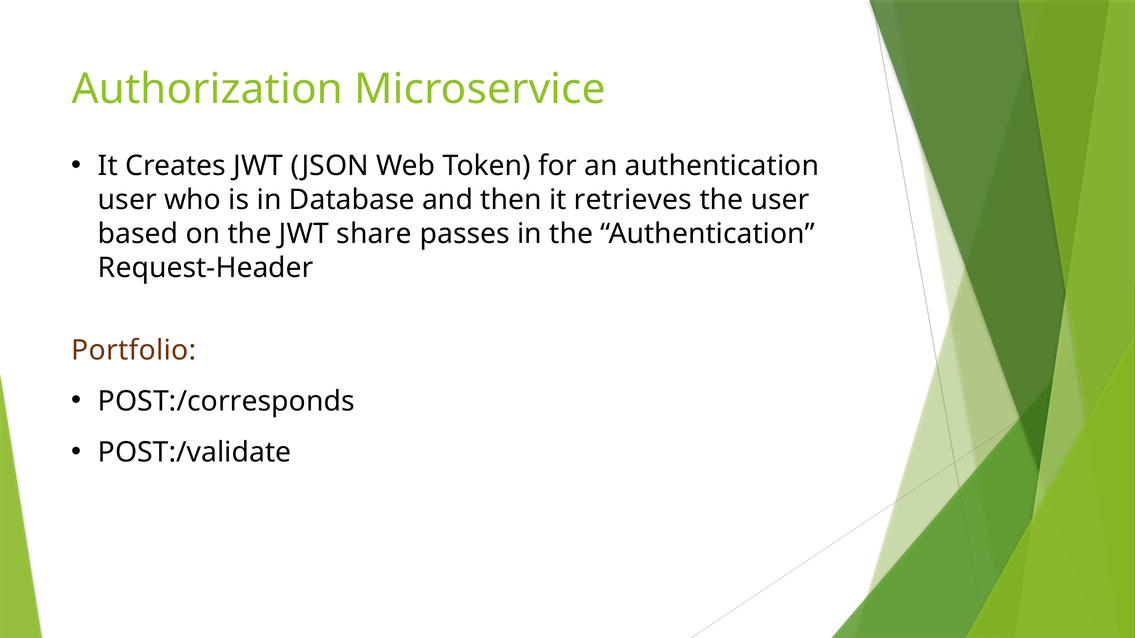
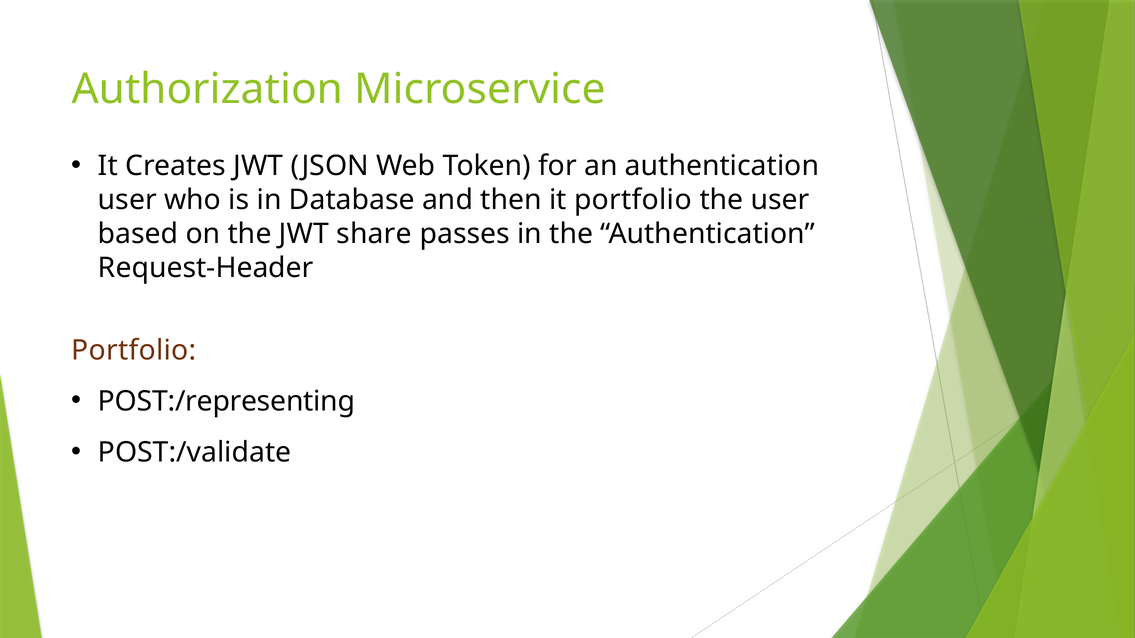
it retrieves: retrieves -> portfolio
POST:/corresponds: POST:/corresponds -> POST:/representing
